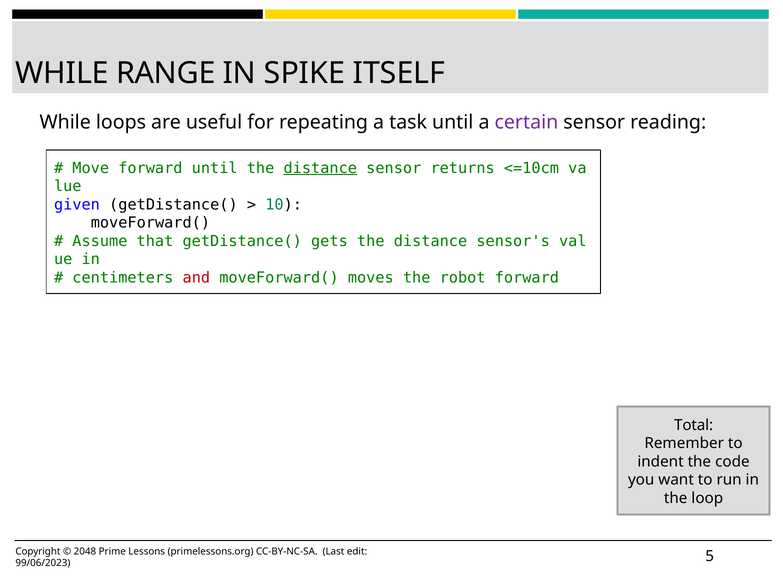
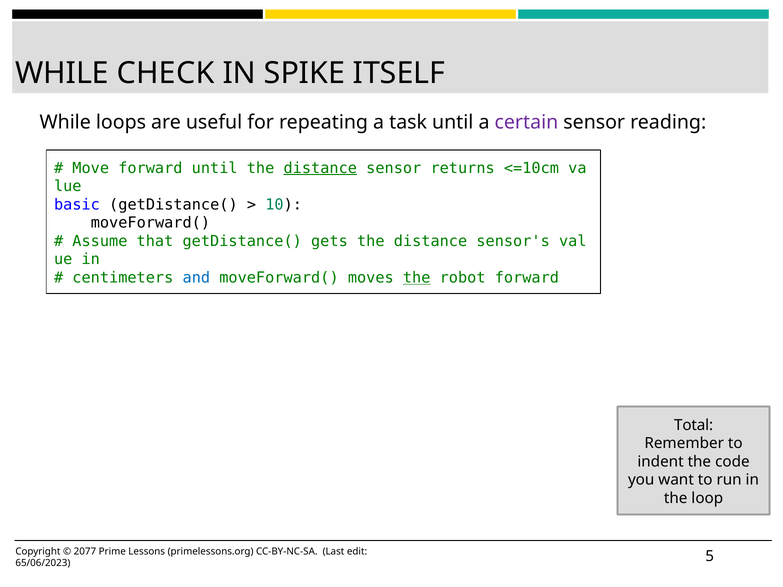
RANGE: RANGE -> CHECK
given: given -> basic
and colour: red -> blue
the at (417, 278) underline: none -> present
2048: 2048 -> 2077
99/06/2023: 99/06/2023 -> 65/06/2023
